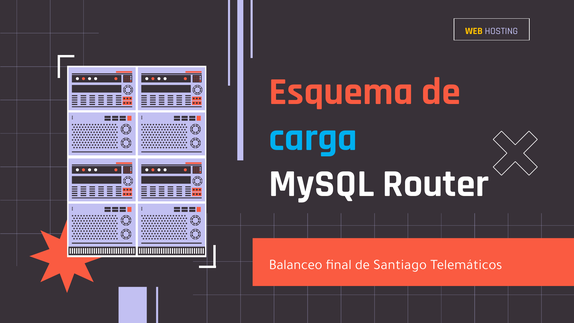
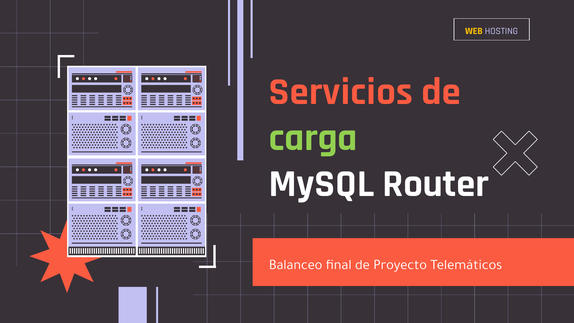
Esquema: Esquema -> Servicios
carga colour: light blue -> light green
Santiago: Santiago -> Proyecto
